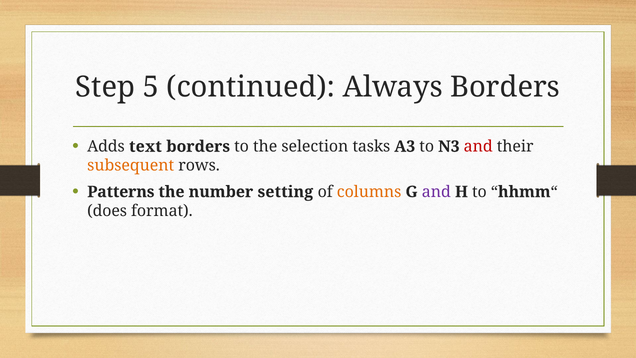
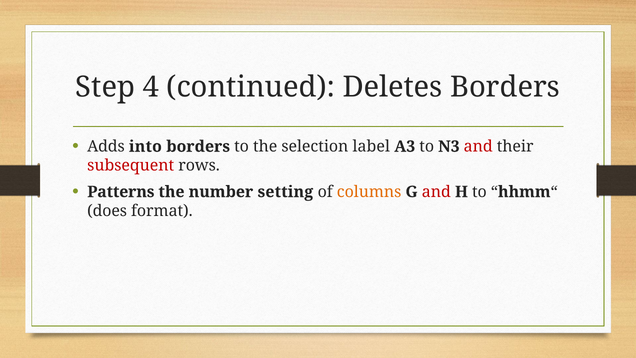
5: 5 -> 4
Always: Always -> Deletes
text: text -> into
tasks: tasks -> label
subsequent colour: orange -> red
and at (436, 192) colour: purple -> red
